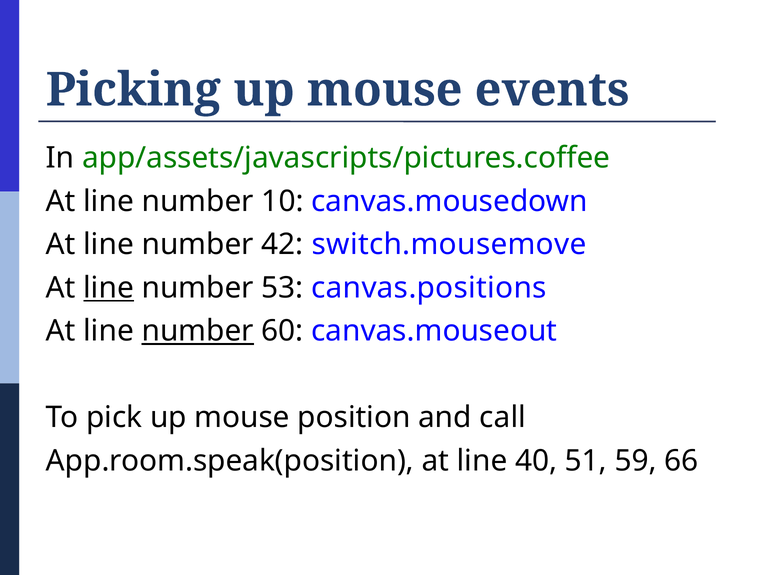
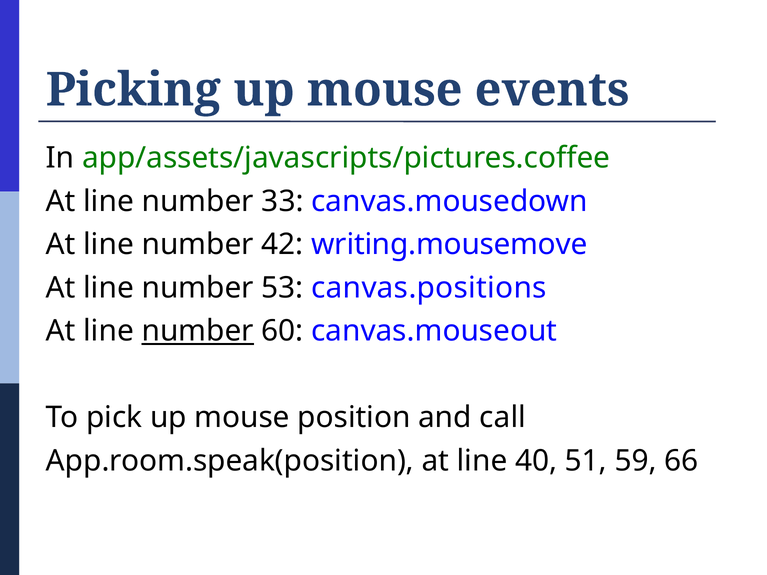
10: 10 -> 33
switch.mousemove: switch.mousemove -> writing.mousemove
line at (109, 288) underline: present -> none
